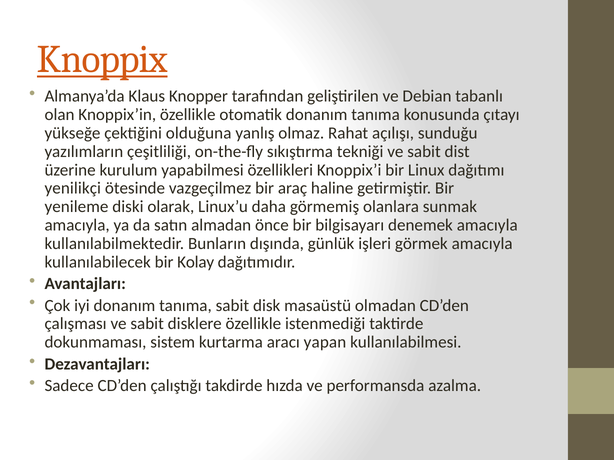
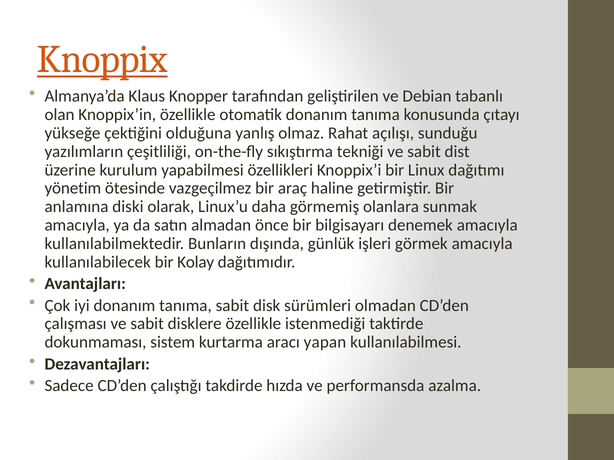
yenilikçi: yenilikçi -> yönetim
yenileme: yenileme -> anlamına
masaüstü: masaüstü -> sürümleri
